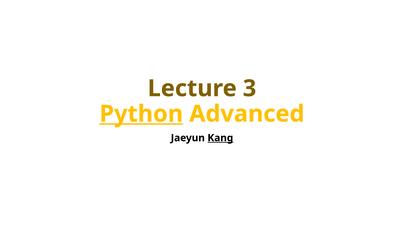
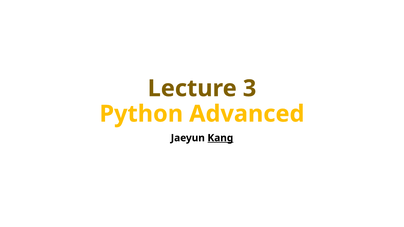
Python underline: present -> none
